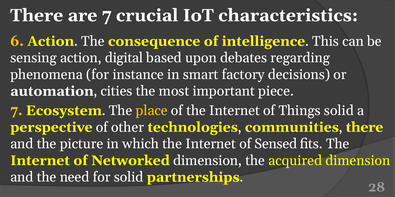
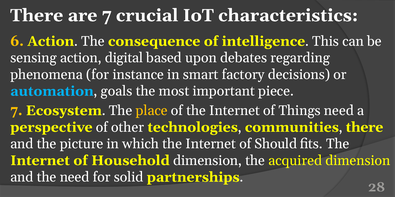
automation colour: white -> light blue
cities: cities -> goals
Things solid: solid -> need
Sensed: Sensed -> Should
Networked: Networked -> Household
